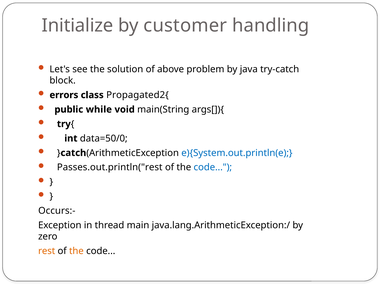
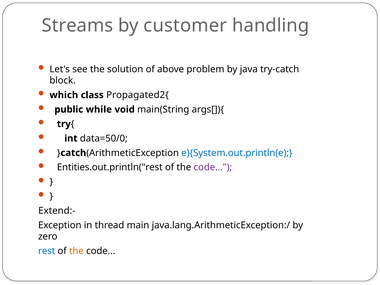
Initialize: Initialize -> Streams
errors: errors -> which
Passes.out.println("rest: Passes.out.println("rest -> Entities.out.println("rest
code at (213, 167) colour: blue -> purple
Occurs:-: Occurs:- -> Extend:-
rest colour: orange -> blue
